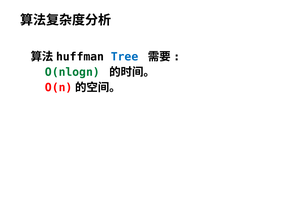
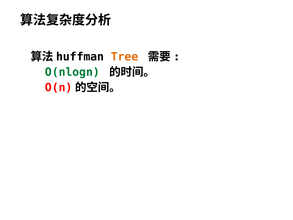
Tree colour: blue -> orange
